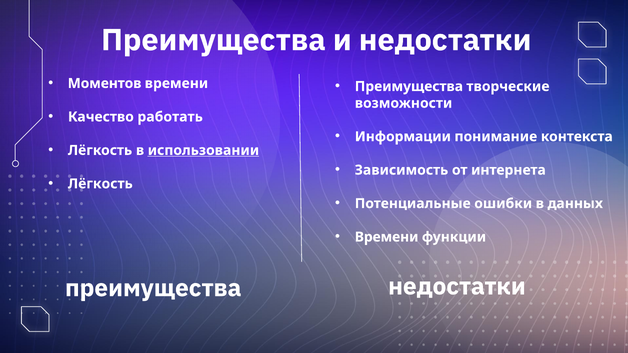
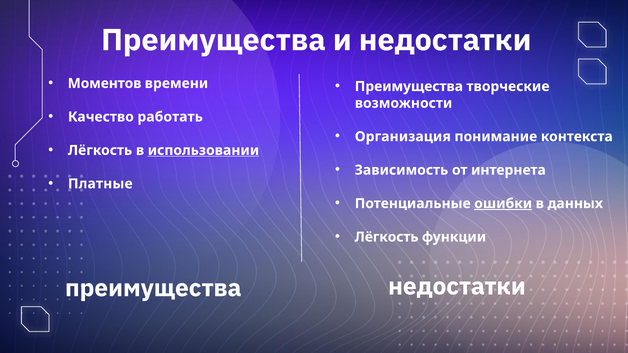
Информации: Информации -> Организация
Лёгкость at (100, 184): Лёгкость -> Платные
ошибки underline: none -> present
Времени at (387, 237): Времени -> Лёгкость
